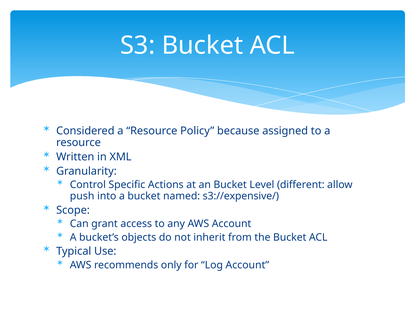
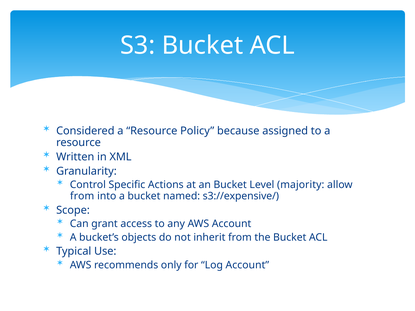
different: different -> majority
push at (82, 196): push -> from
